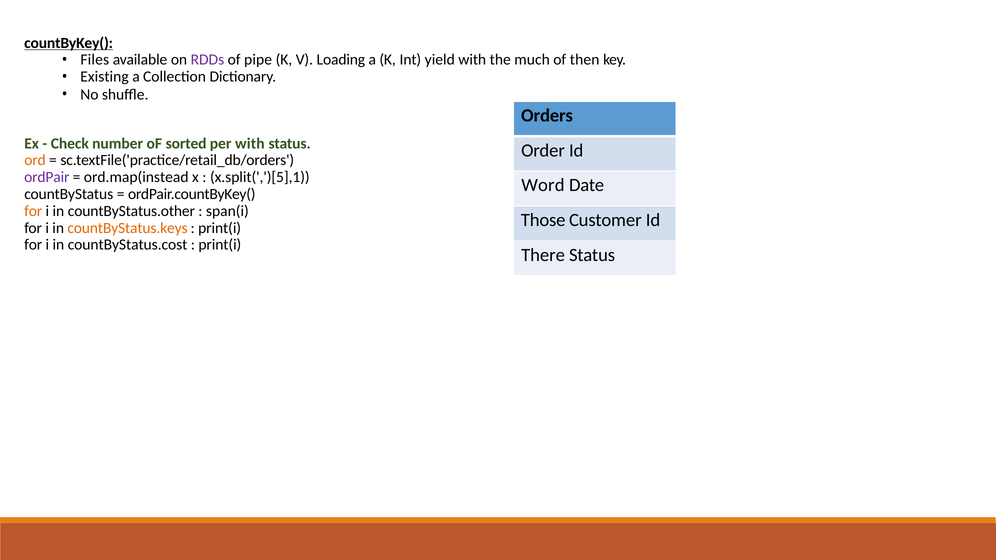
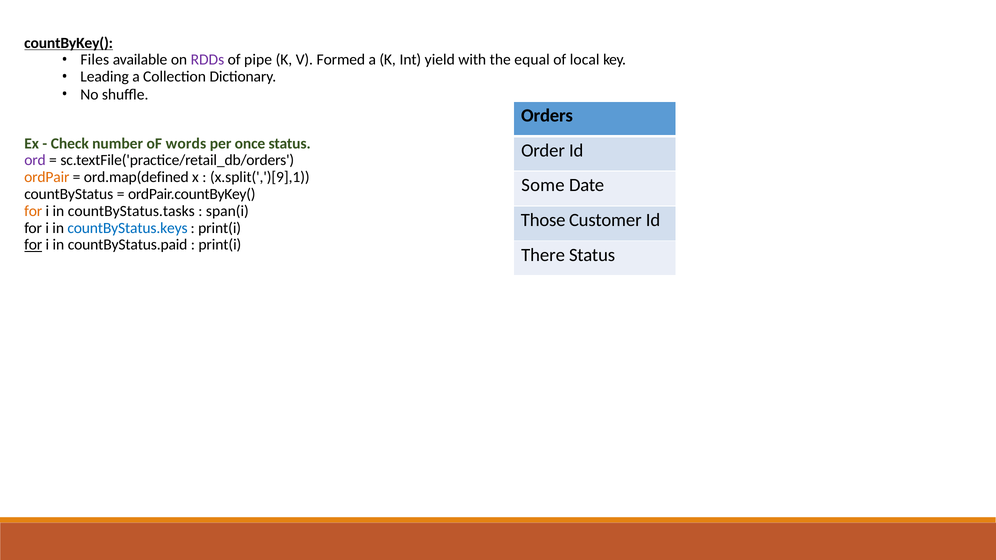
Loading: Loading -> Formed
much: much -> equal
then: then -> local
Existing: Existing -> Leading
sorted: sorted -> words
per with: with -> once
ord colour: orange -> purple
ordPair colour: purple -> orange
ord.map(instead: ord.map(instead -> ord.map(defined
x.split(',')[5],1: x.split(',')[5],1 -> x.split(',')[9],1
Word: Word -> Some
countByStatus.other: countByStatus.other -> countByStatus.tasks
countByStatus.keys colour: orange -> blue
for at (33, 245) underline: none -> present
countByStatus.cost: countByStatus.cost -> countByStatus.paid
